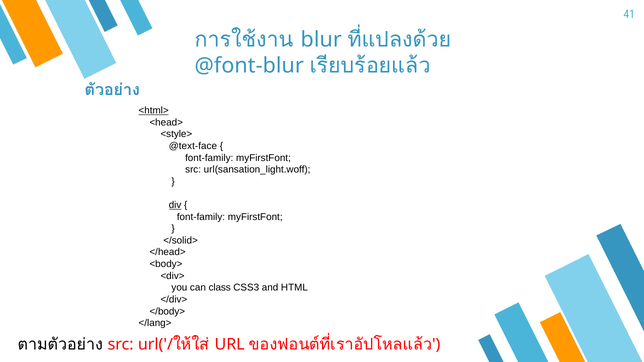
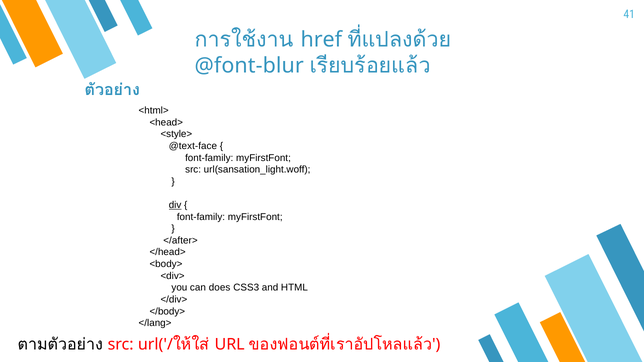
blur: blur -> href
<html> underline: present -> none
</solid>: </solid> -> </after>
class: class -> does
